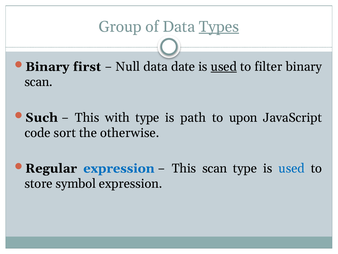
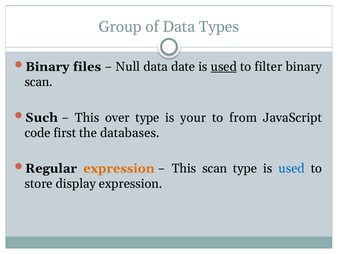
Types underline: present -> none
first: first -> files
with: with -> over
path: path -> your
upon: upon -> from
sort: sort -> first
otherwise: otherwise -> databases
expression at (119, 168) colour: blue -> orange
symbol: symbol -> display
